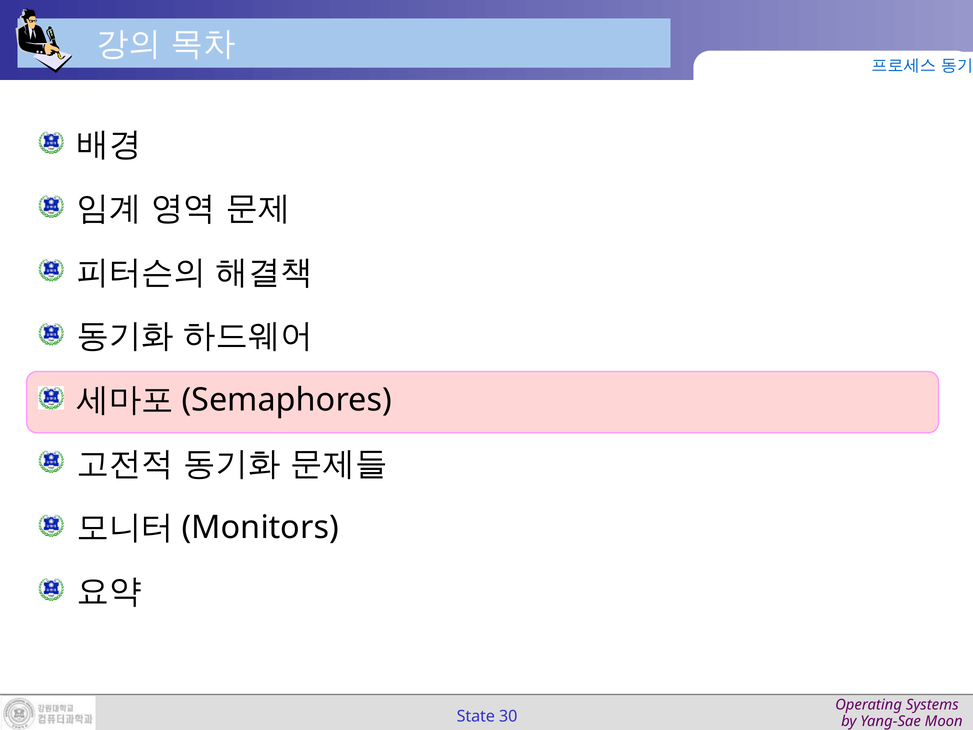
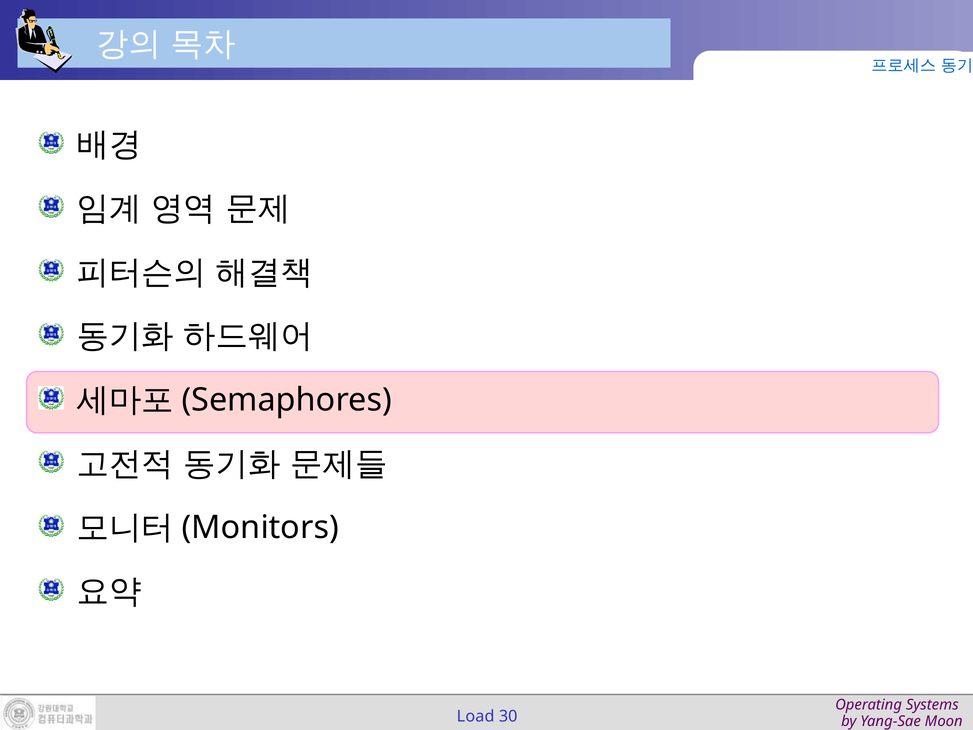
State: State -> Load
